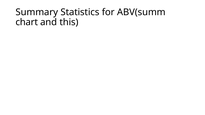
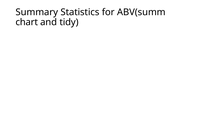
this: this -> tidy
